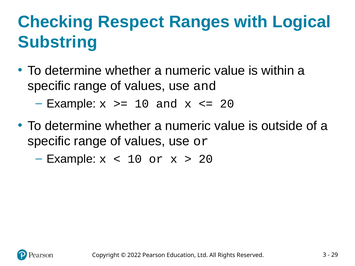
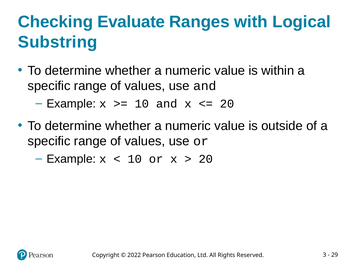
Respect: Respect -> Evaluate
